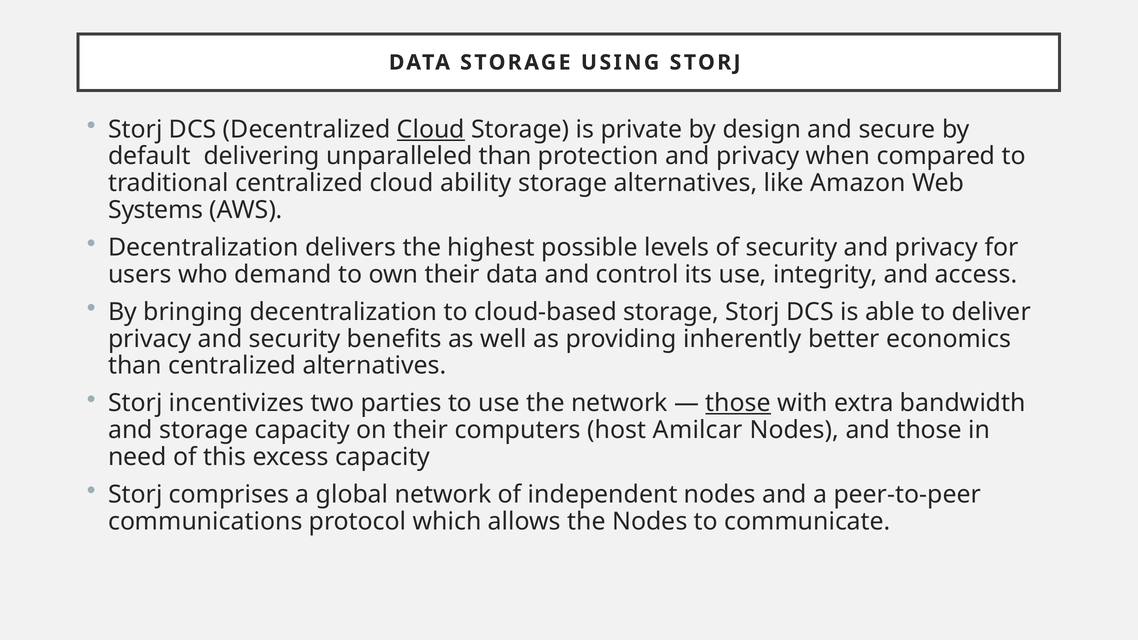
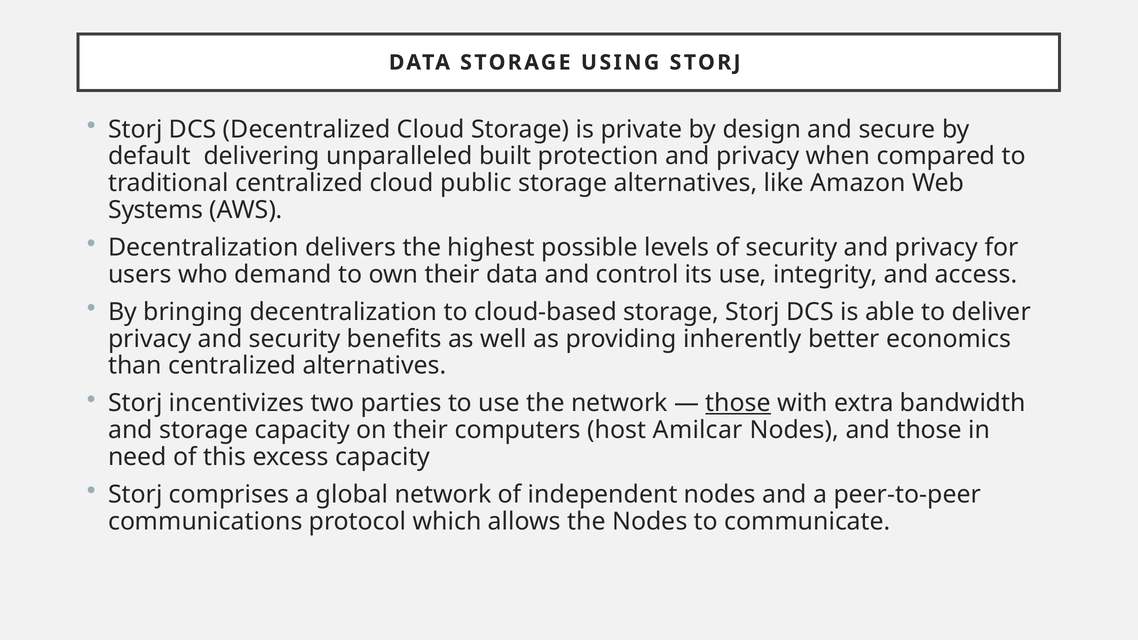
Cloud at (431, 129) underline: present -> none
unparalleled than: than -> built
ability: ability -> public
